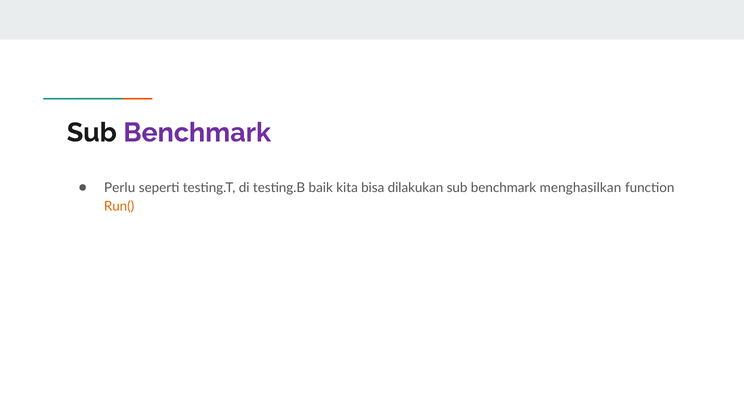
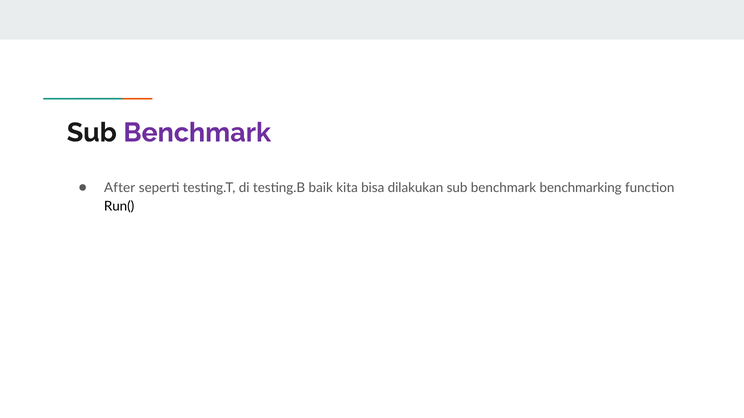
Perlu: Perlu -> After
menghasilkan: menghasilkan -> benchmarking
Run( colour: orange -> black
